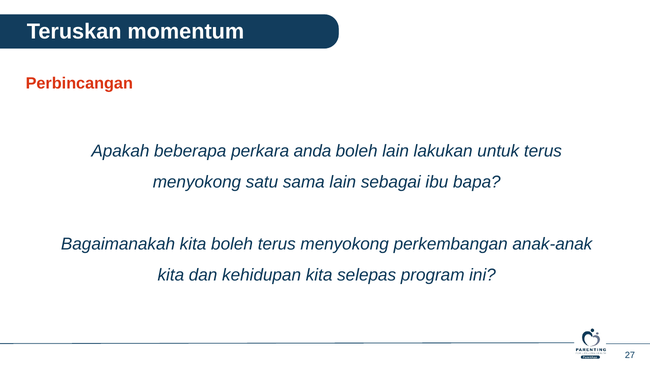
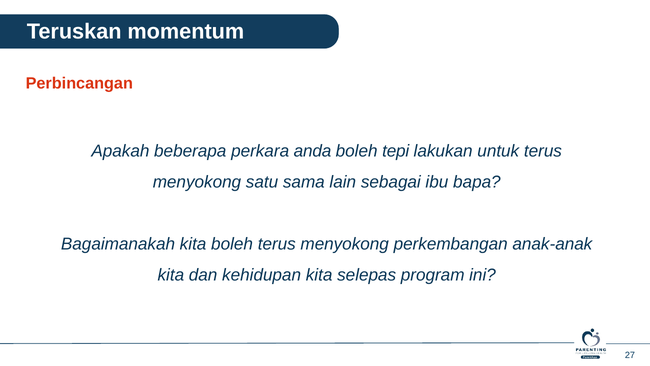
boleh lain: lain -> tepi
